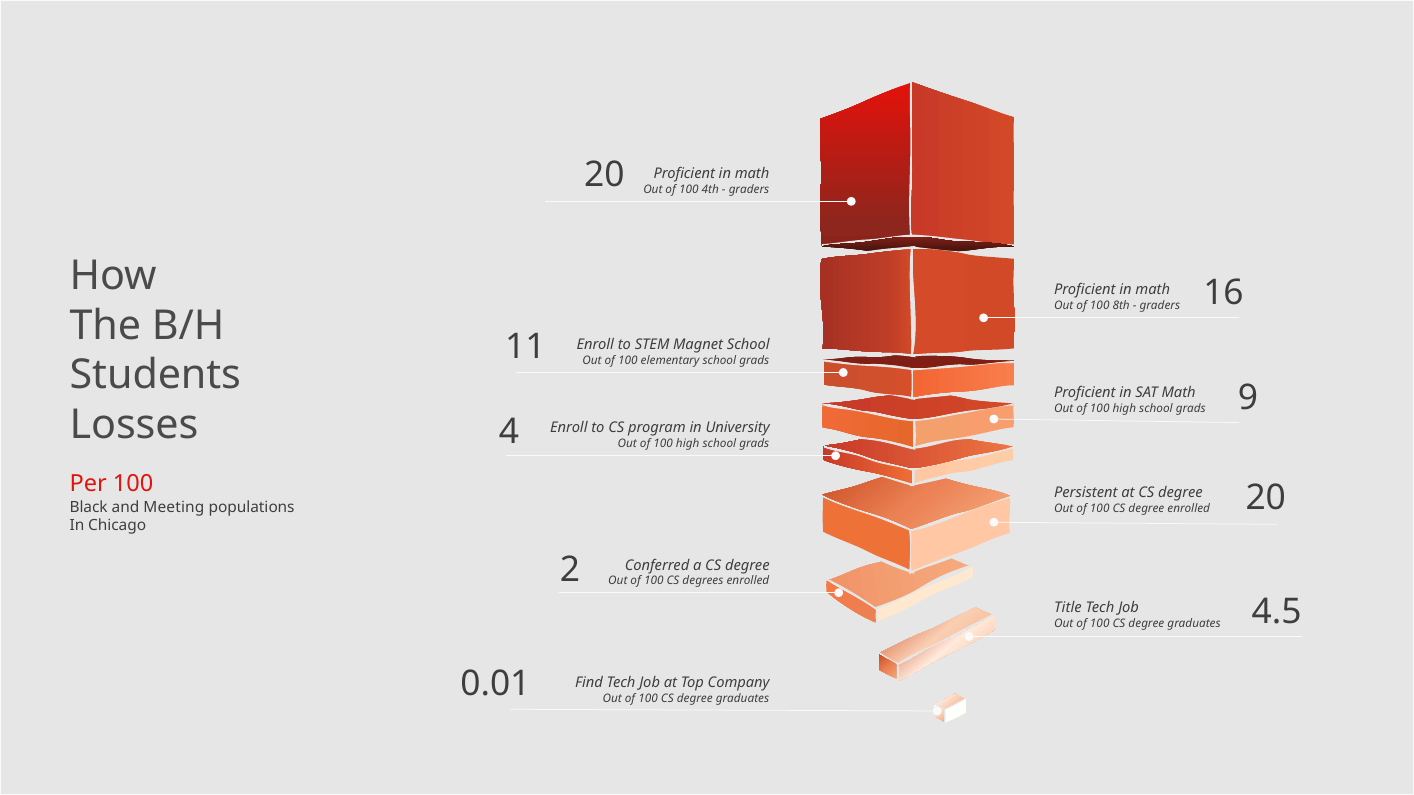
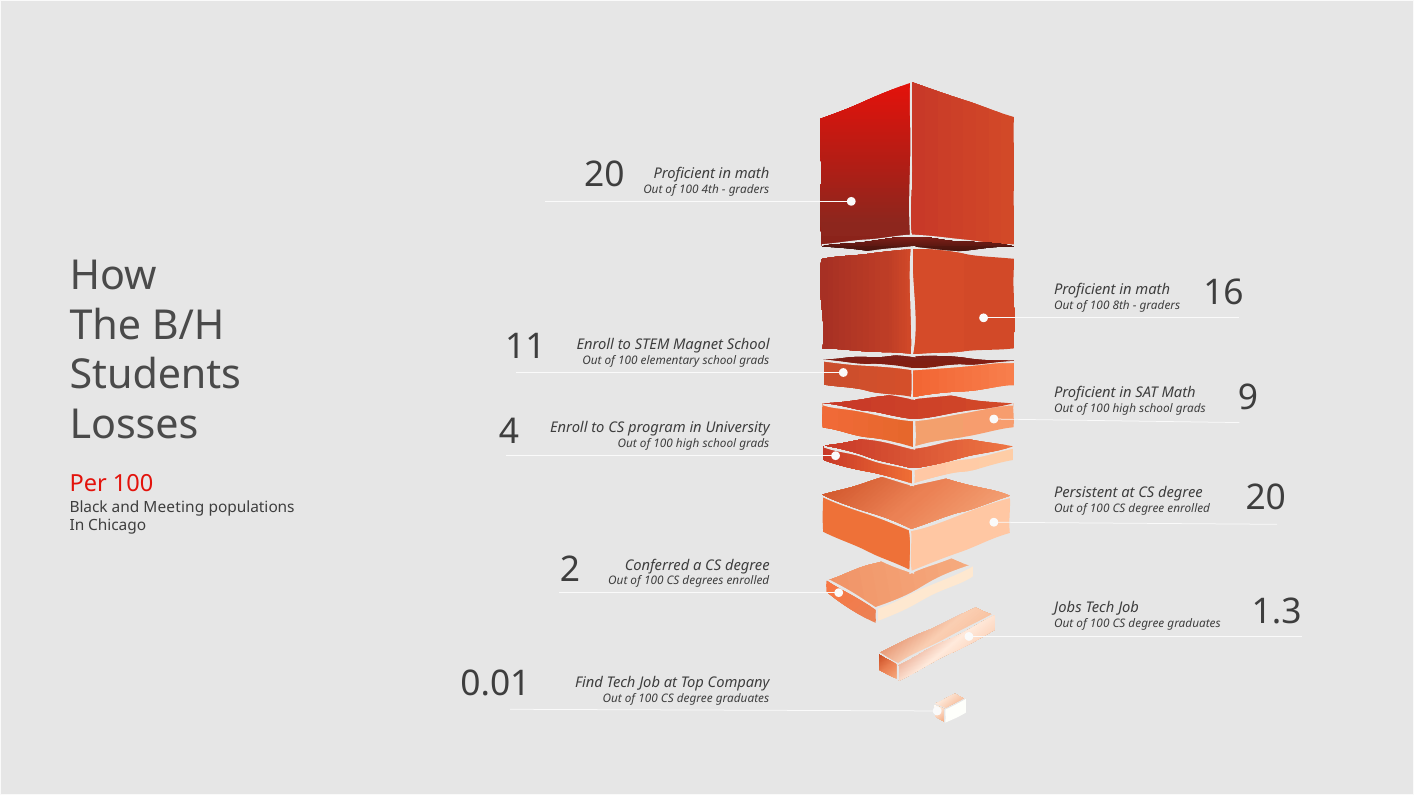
4.5: 4.5 -> 1.3
Title: Title -> Jobs
